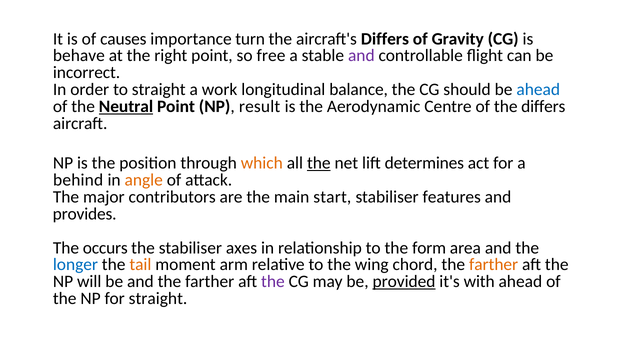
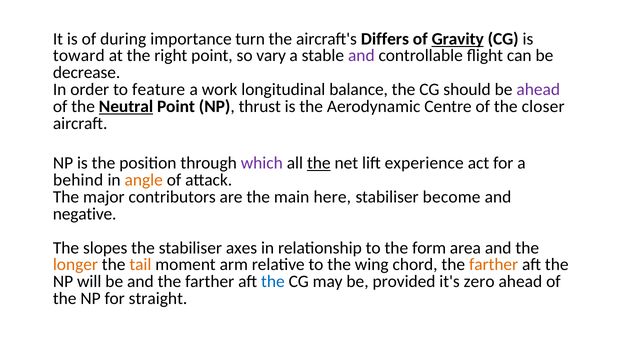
causes: causes -> during
Gravity underline: none -> present
behave: behave -> toward
free: free -> vary
incorrect: incorrect -> decrease
to straight: straight -> feature
ahead at (538, 90) colour: blue -> purple
result: result -> thrust
the differs: differs -> closer
which colour: orange -> purple
determines: determines -> experience
start: start -> here
features: features -> become
provides: provides -> negative
occurs: occurs -> slopes
longer colour: blue -> orange
the at (273, 282) colour: purple -> blue
provided underline: present -> none
with: with -> zero
